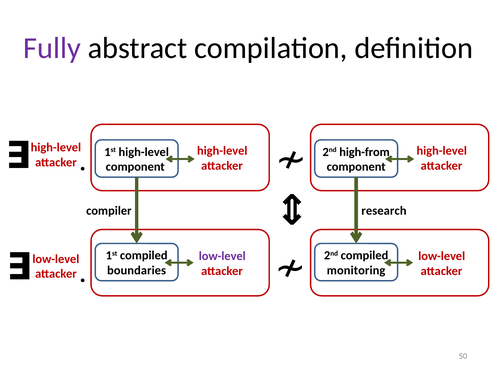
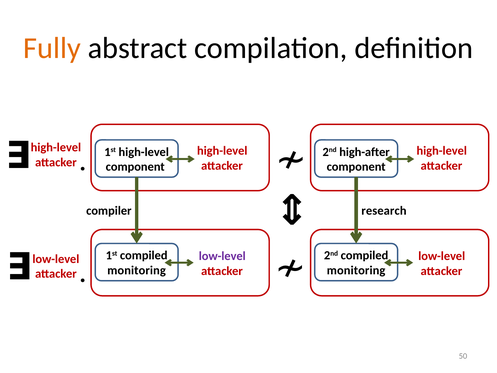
Fully colour: purple -> orange
high-from: high-from -> high-after
boundaries at (137, 270): boundaries -> monitoring
